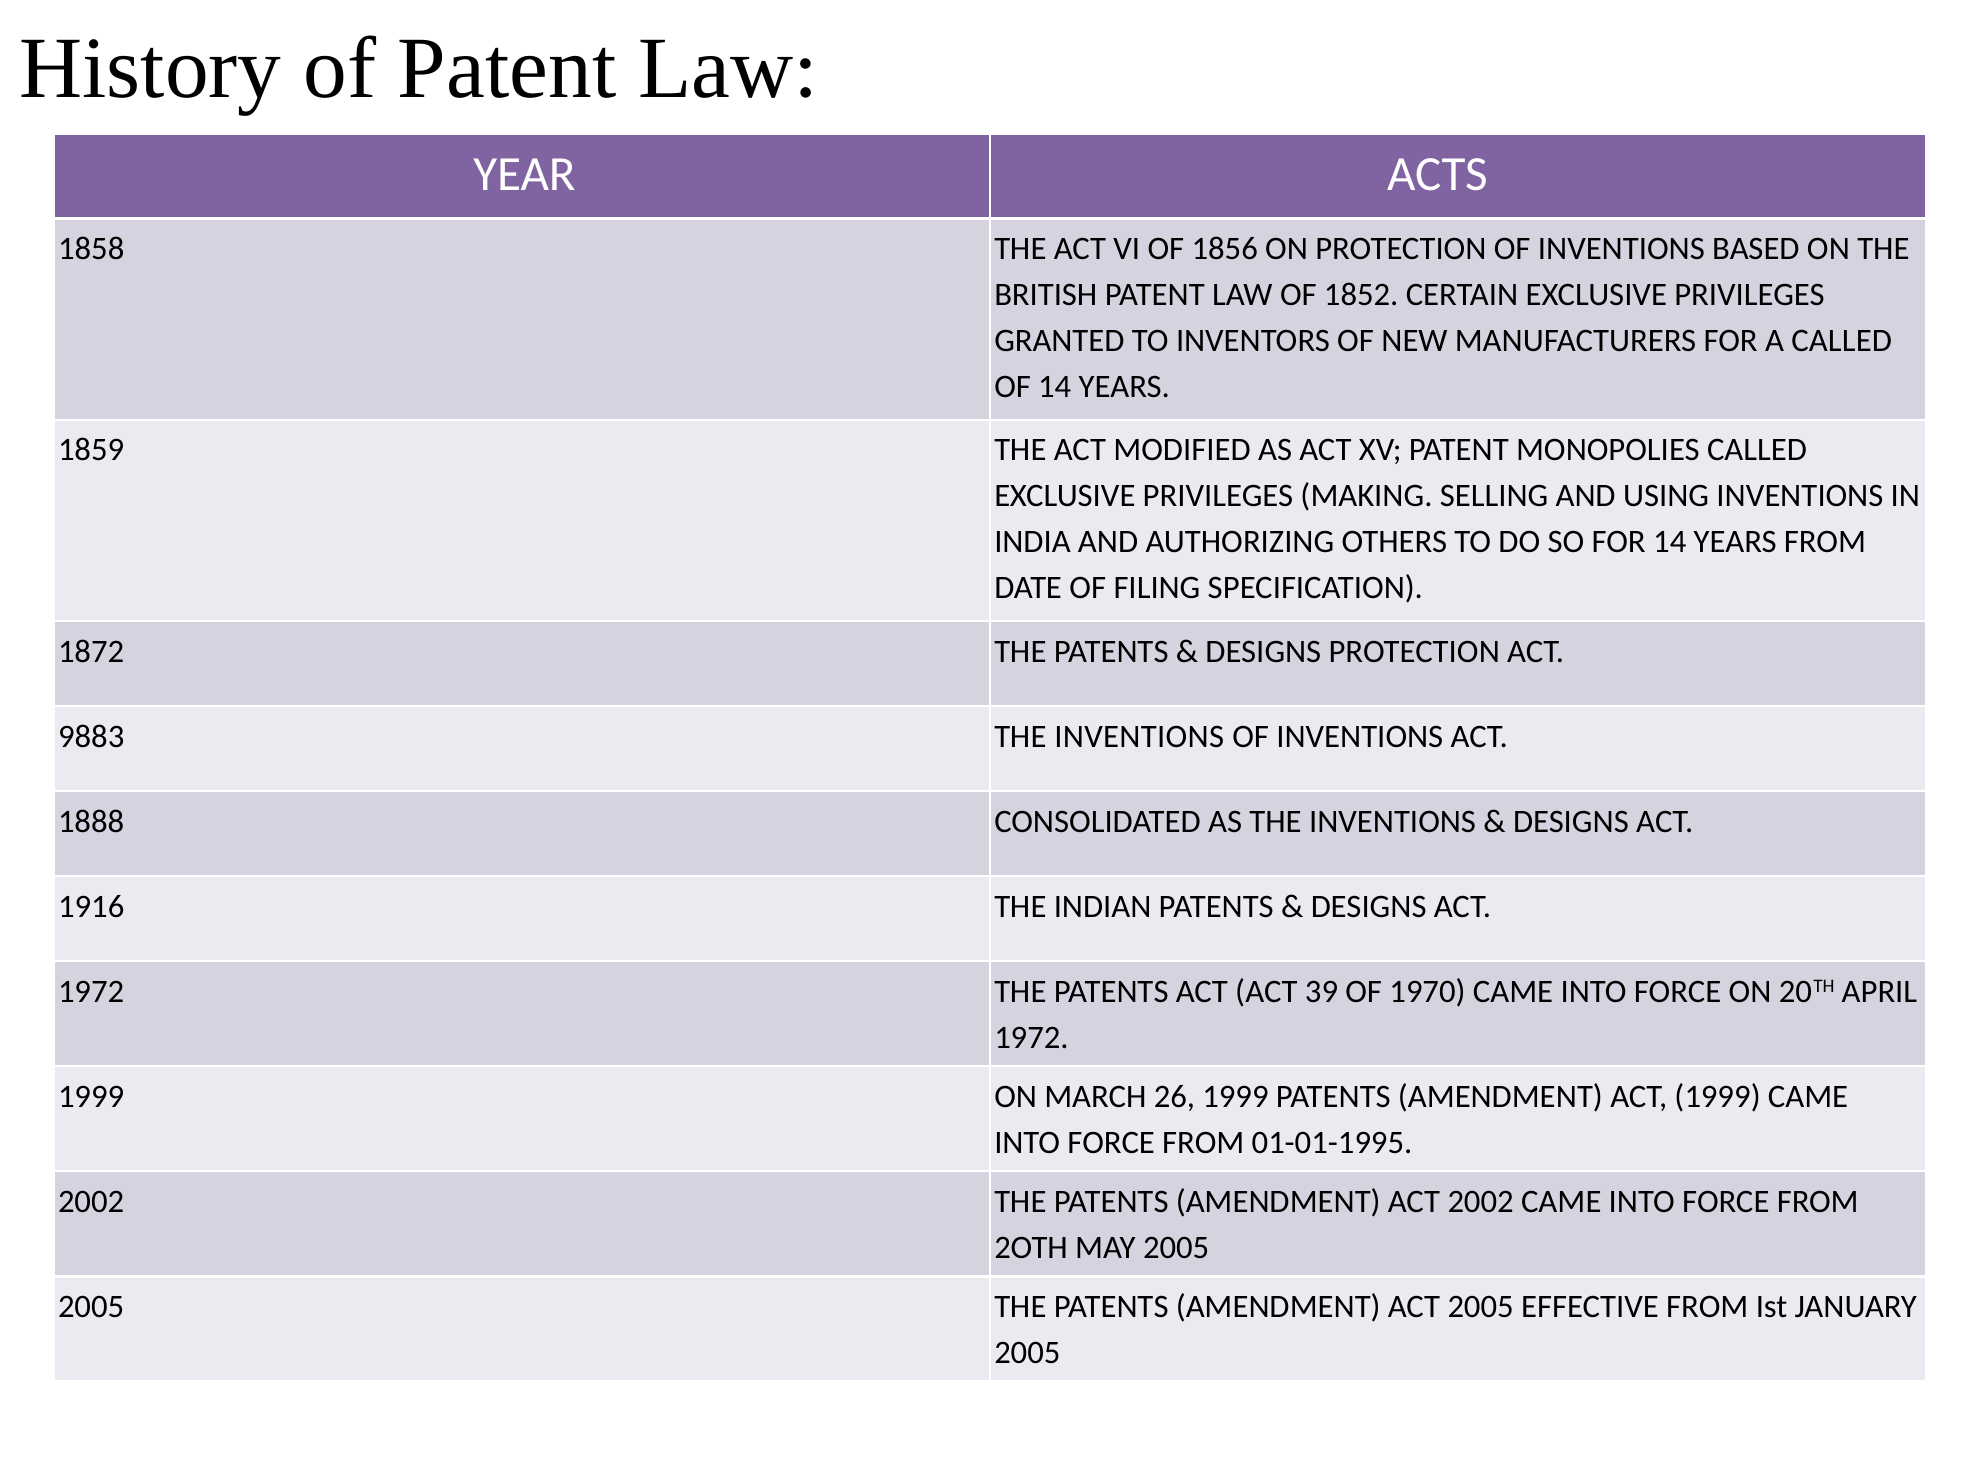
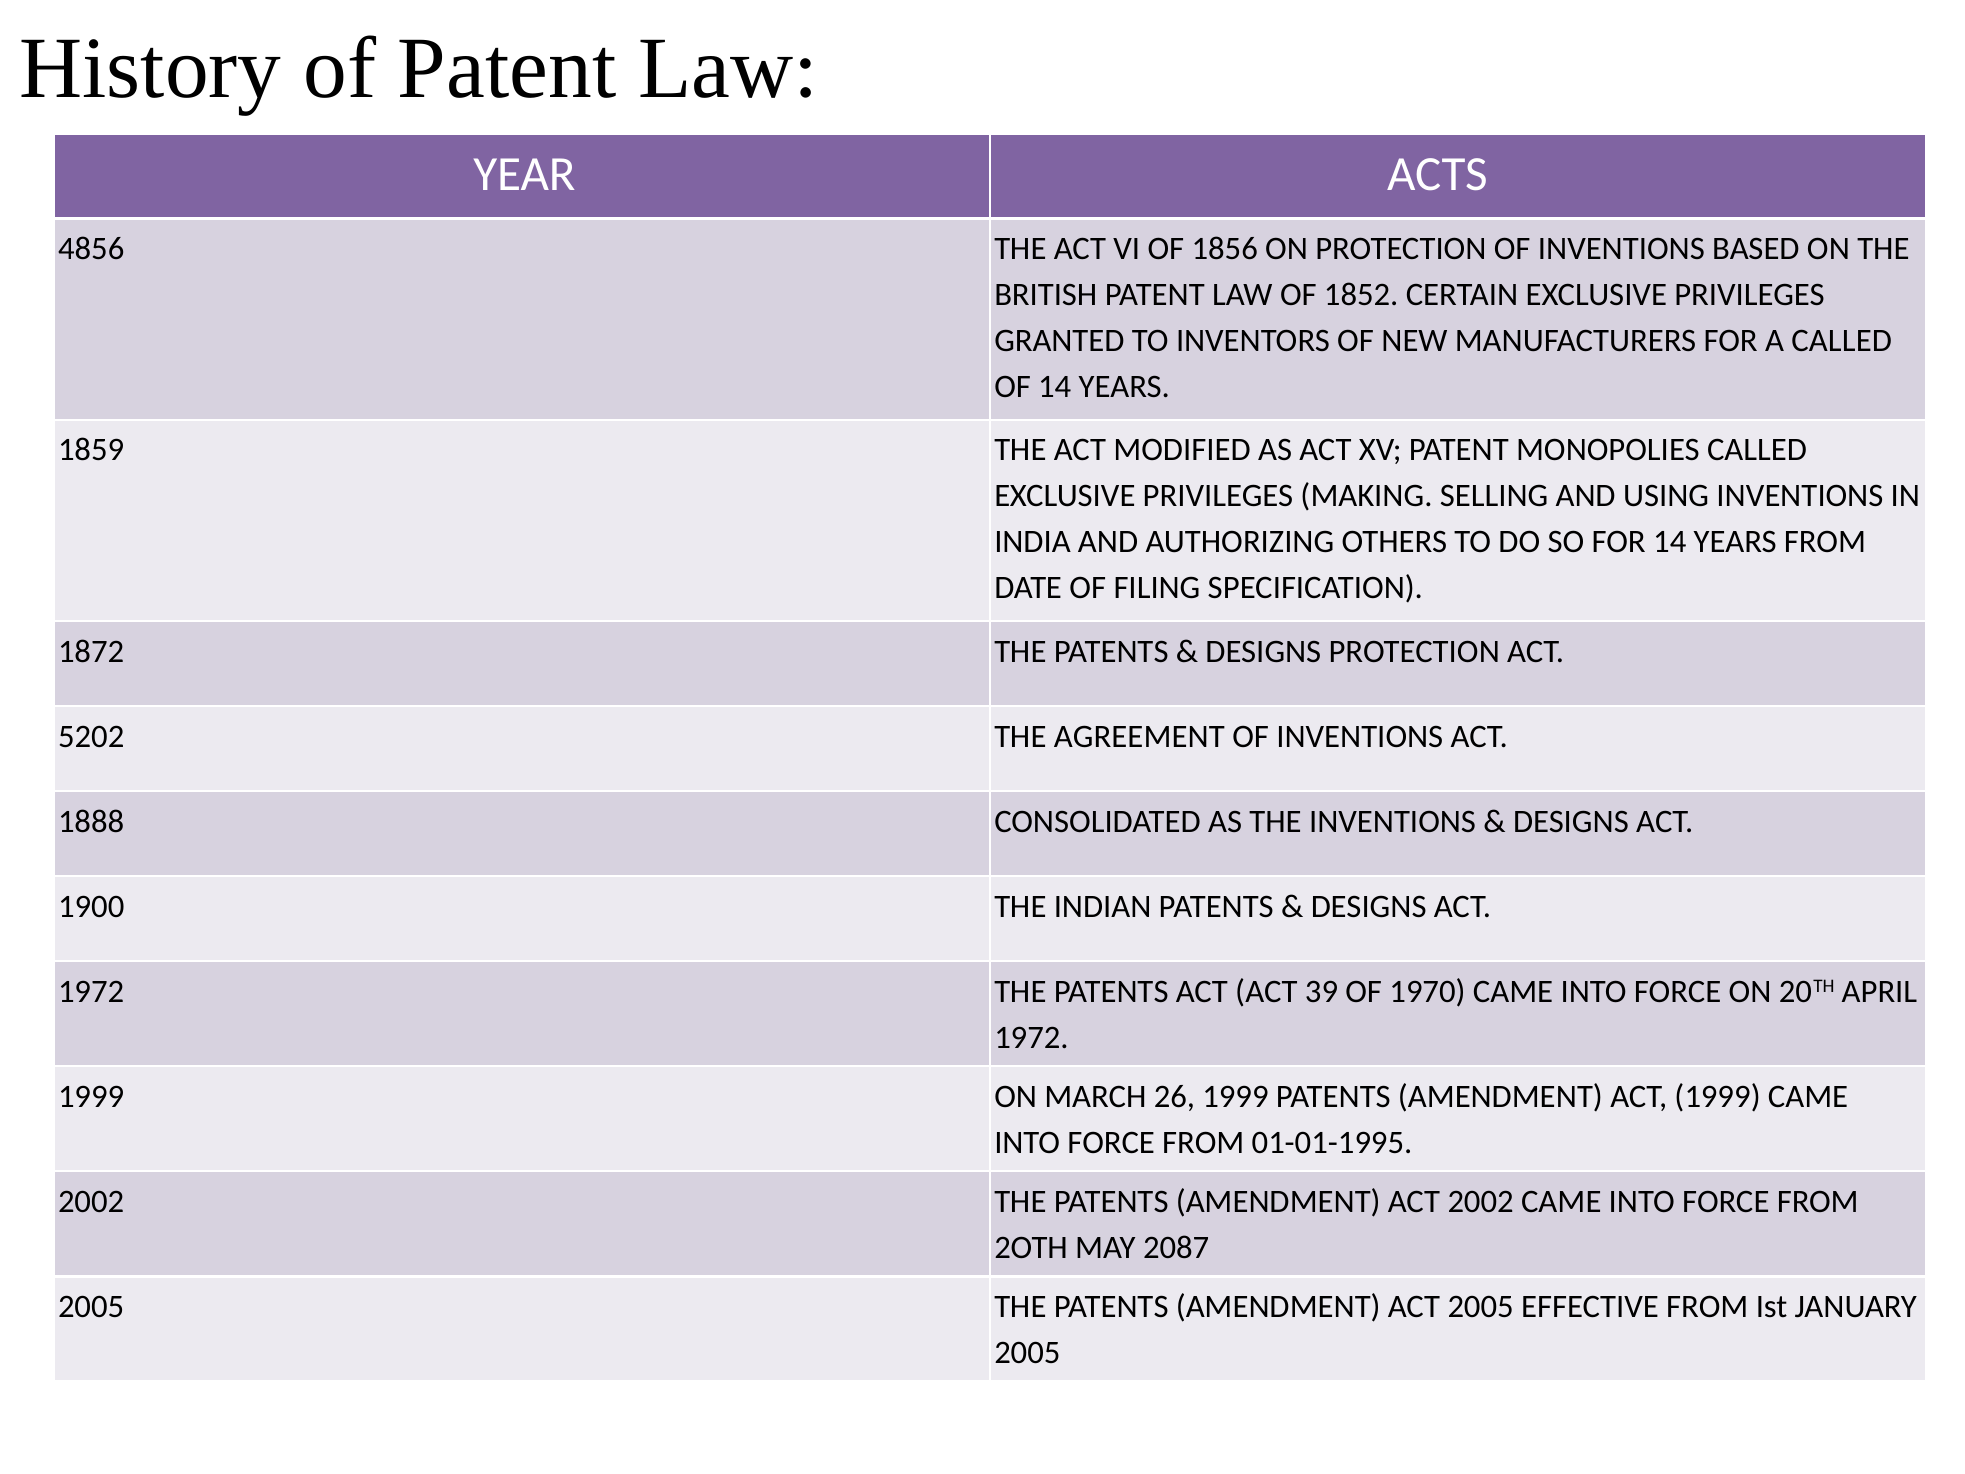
1858: 1858 -> 4856
9883: 9883 -> 5202
INVENTIONS at (1139, 736): INVENTIONS -> AGREEMENT
1916: 1916 -> 1900
MAY 2005: 2005 -> 2087
